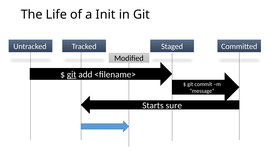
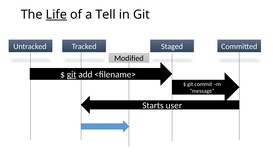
Life underline: none -> present
Init: Init -> Tell
sure: sure -> user
